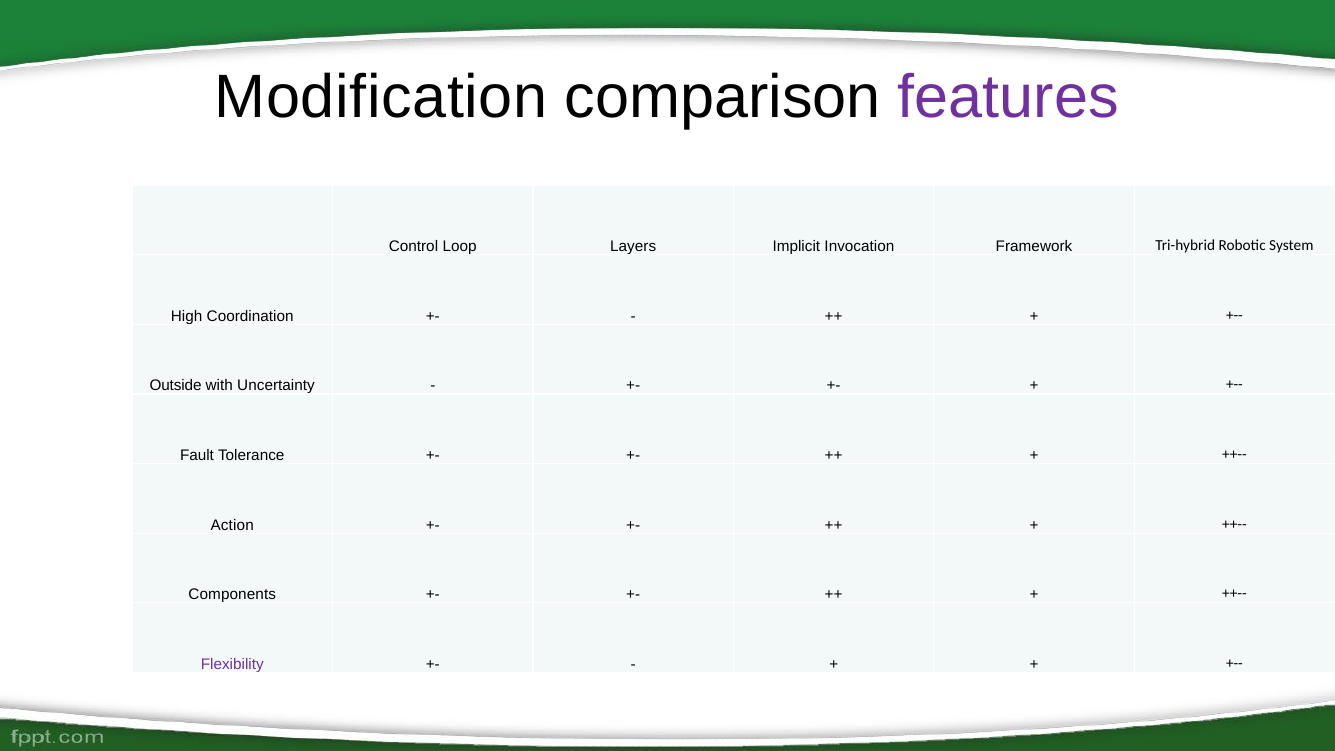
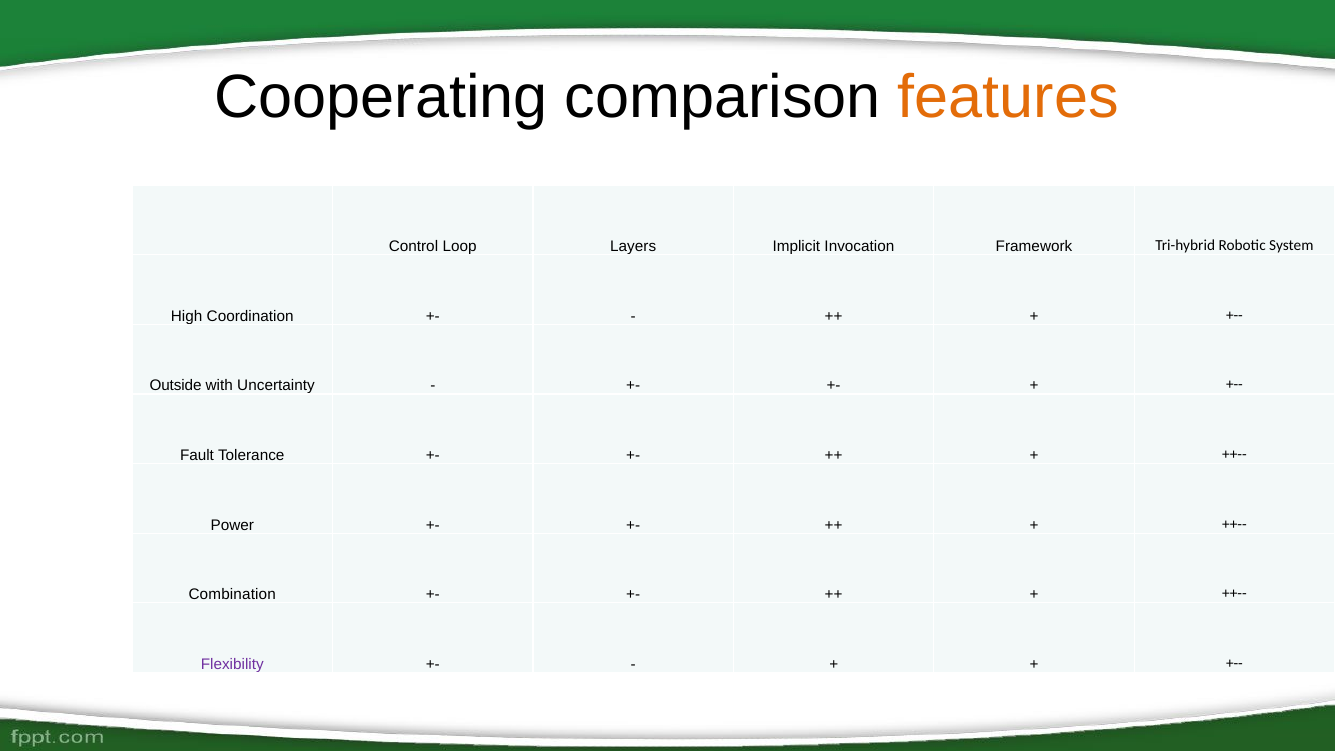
Modification: Modification -> Cooperating
features colour: purple -> orange
Action: Action -> Power
Components: Components -> Combination
